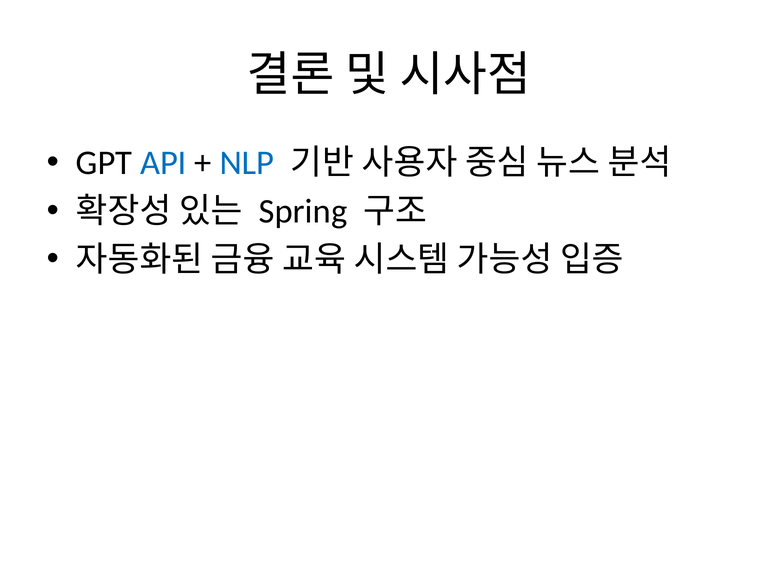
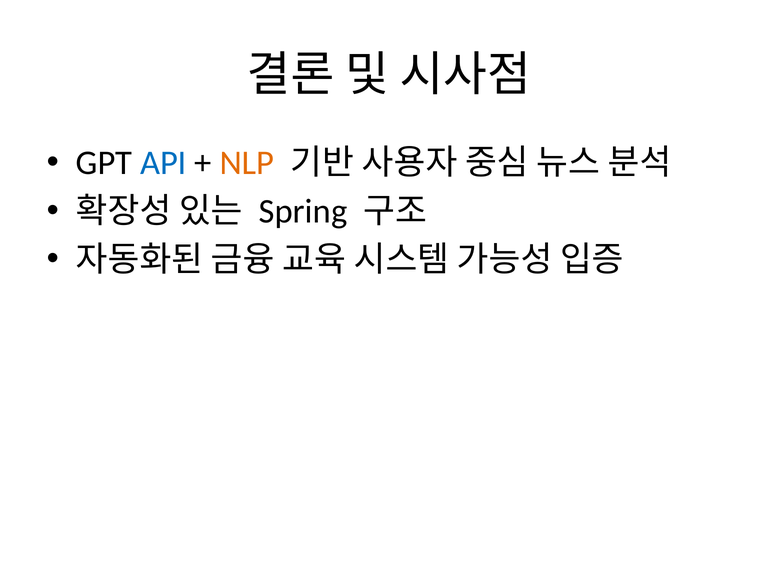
NLP colour: blue -> orange
